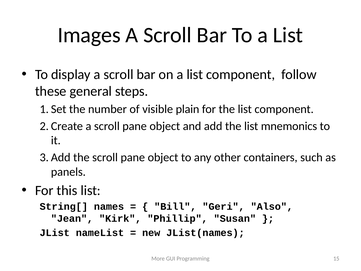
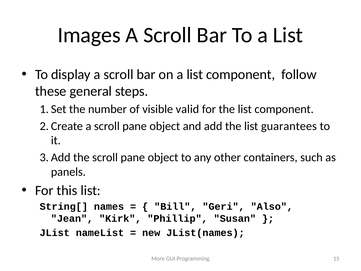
plain: plain -> valid
mnemonics: mnemonics -> guarantees
